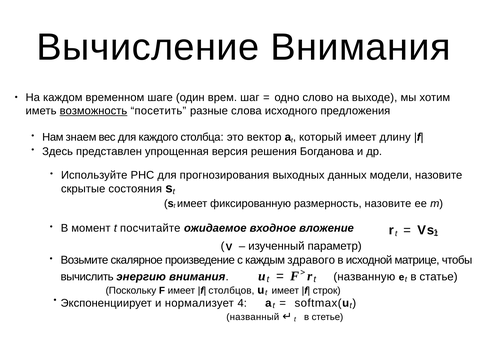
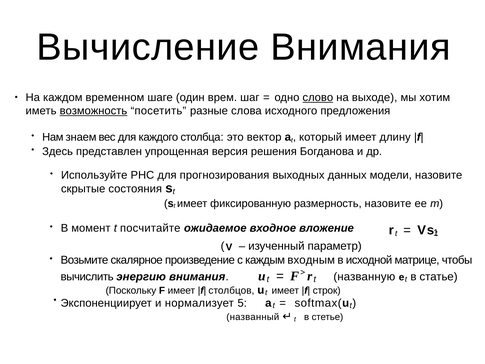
слово underline: none -> present
здравого: здравого -> входным
4: 4 -> 5
